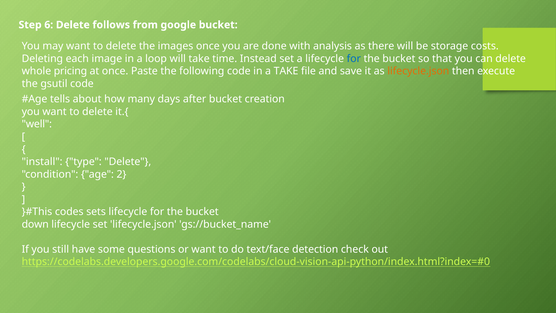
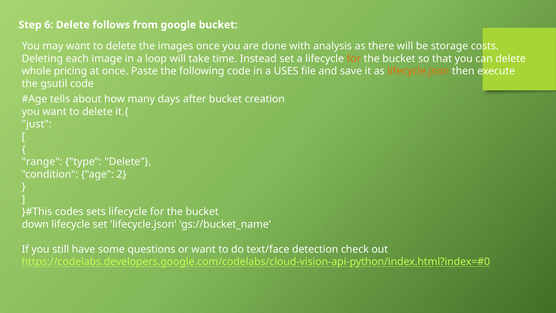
for at (354, 59) colour: blue -> orange
a TAKE: TAKE -> USES
well: well -> just
install: install -> range
